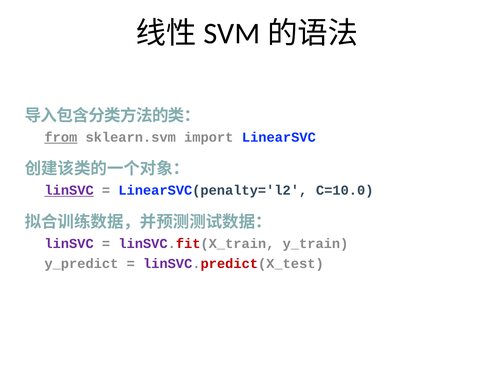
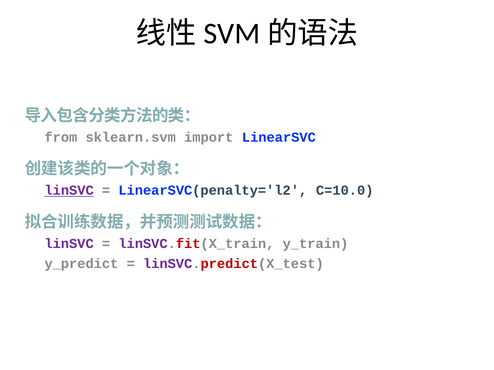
from underline: present -> none
